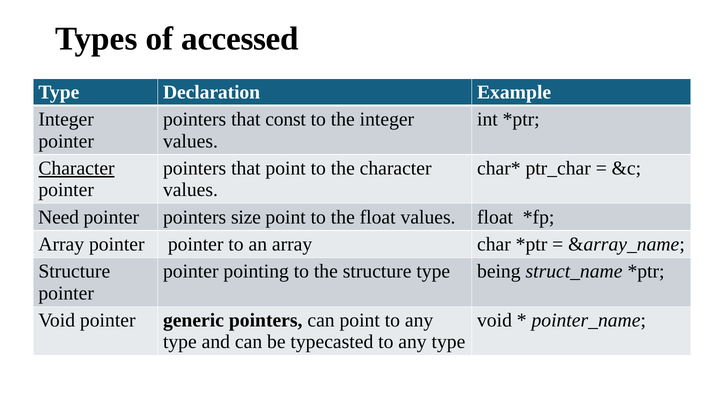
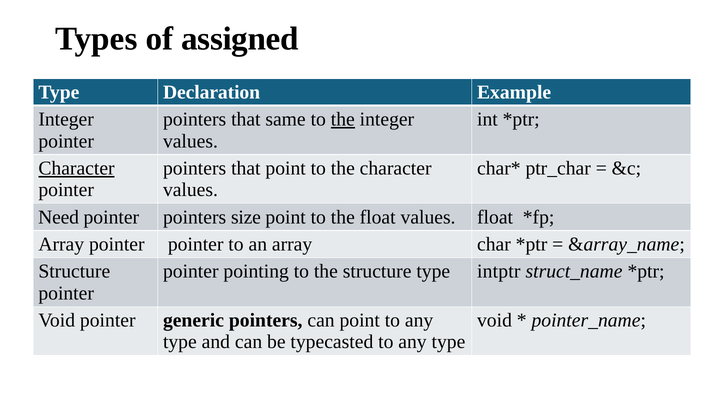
accessed: accessed -> assigned
const: const -> same
the at (343, 119) underline: none -> present
being: being -> intptr
